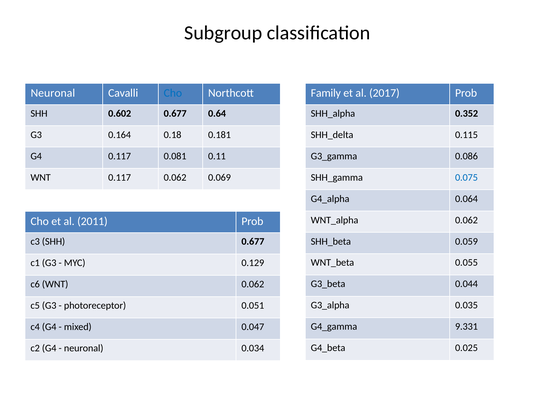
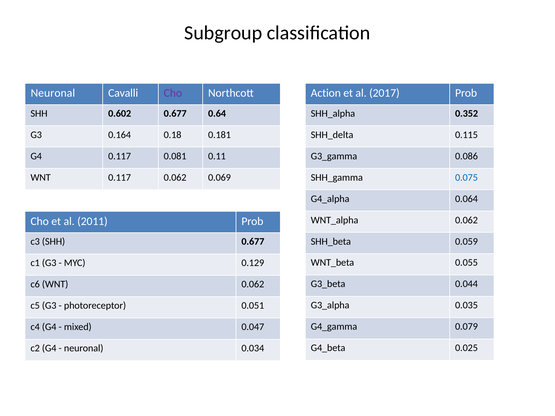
Cho at (173, 93) colour: blue -> purple
Family: Family -> Action
9.331: 9.331 -> 0.079
